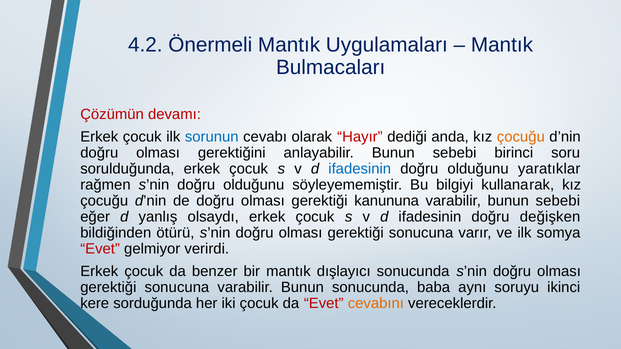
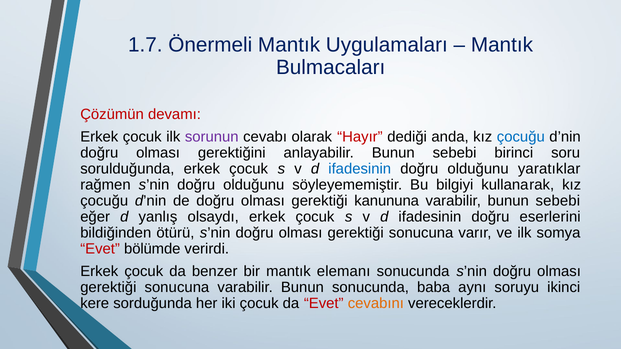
4.2: 4.2 -> 1.7
sorunun colour: blue -> purple
çocuğu at (521, 137) colour: orange -> blue
değişken: değişken -> eserlerini
gelmiyor: gelmiyor -> bölümde
dışlayıcı: dışlayıcı -> elemanı
